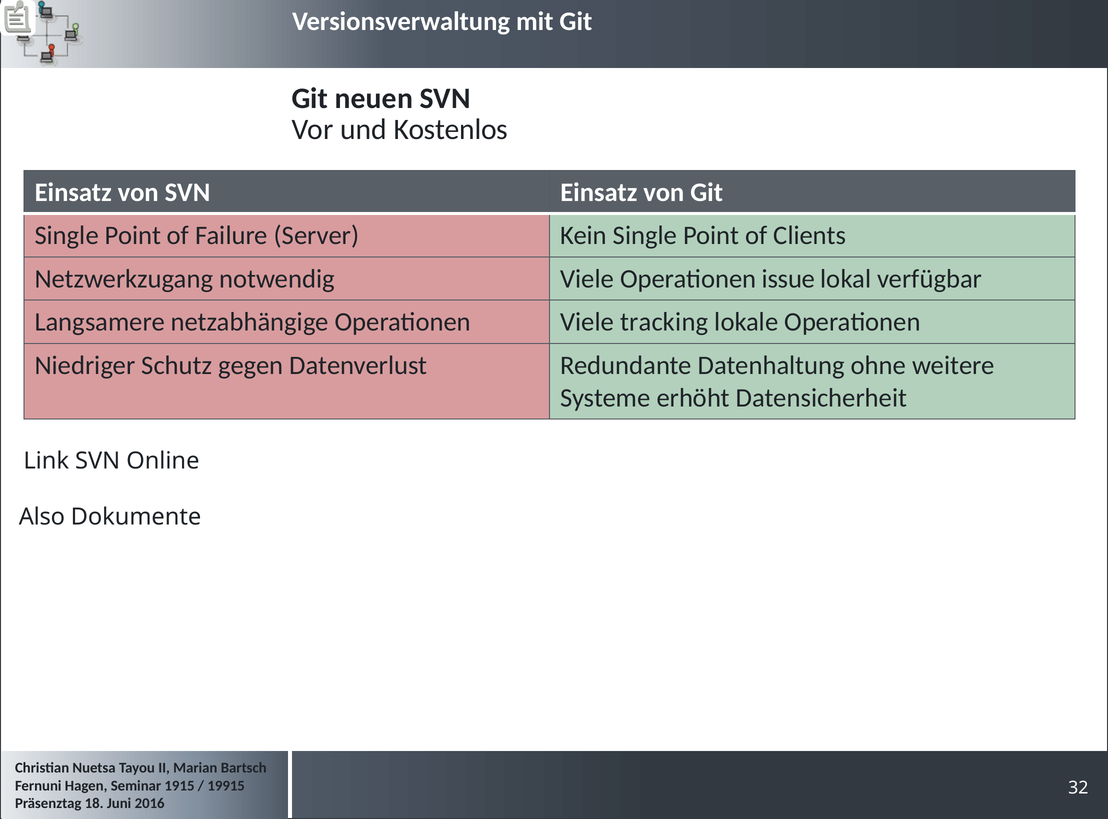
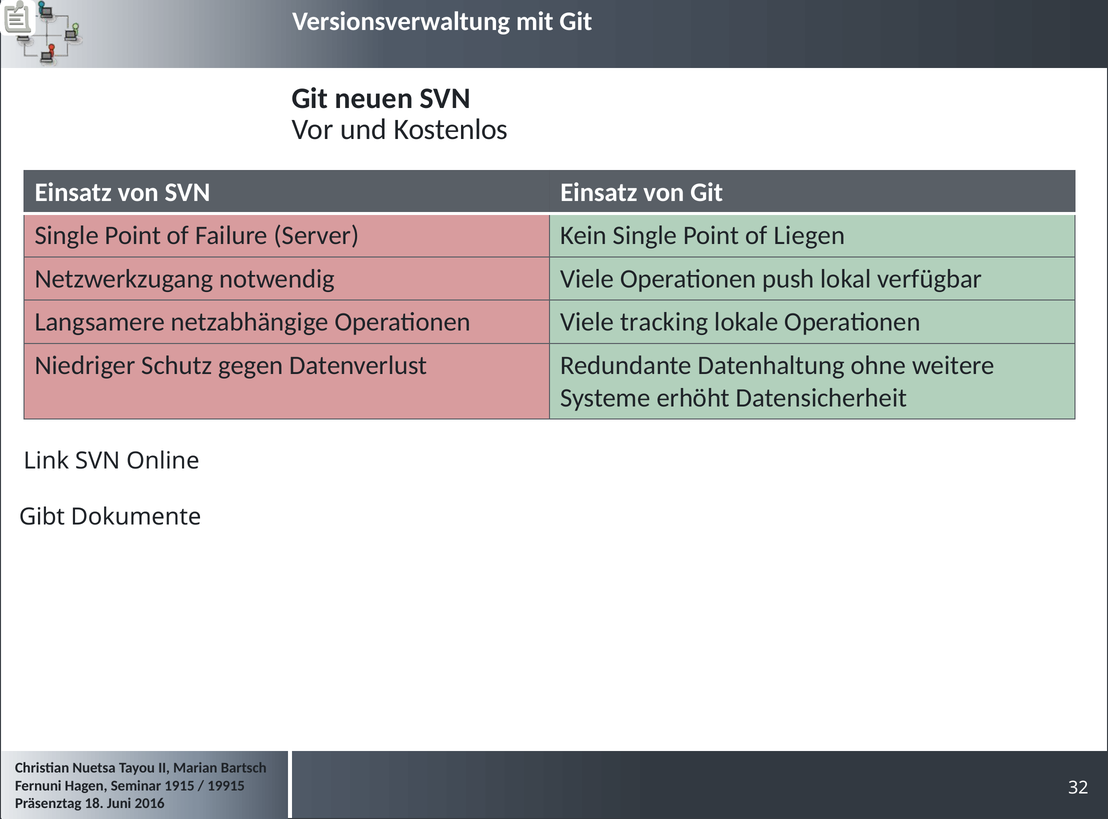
Clients: Clients -> Liegen
issue: issue -> push
Also: Also -> Gibt
